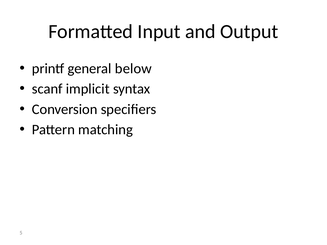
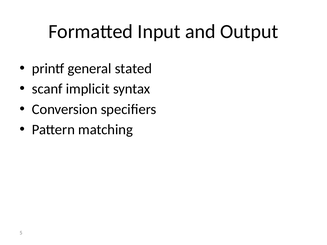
below: below -> stated
